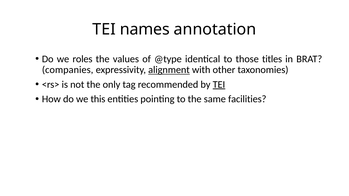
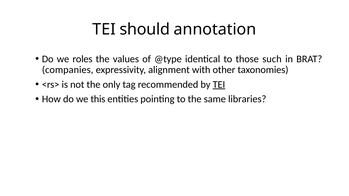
names: names -> should
titles: titles -> such
alignment underline: present -> none
facilities: facilities -> libraries
